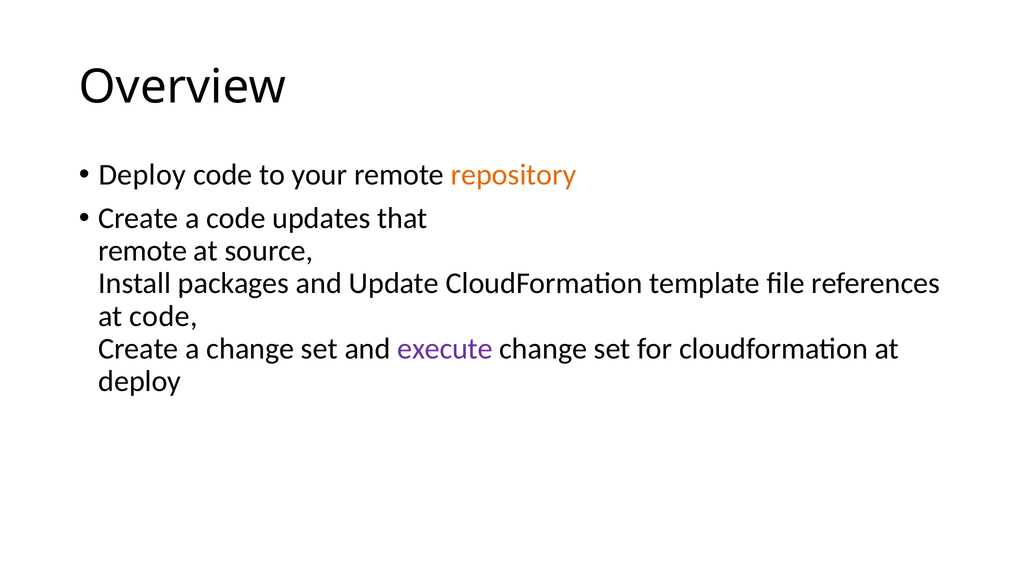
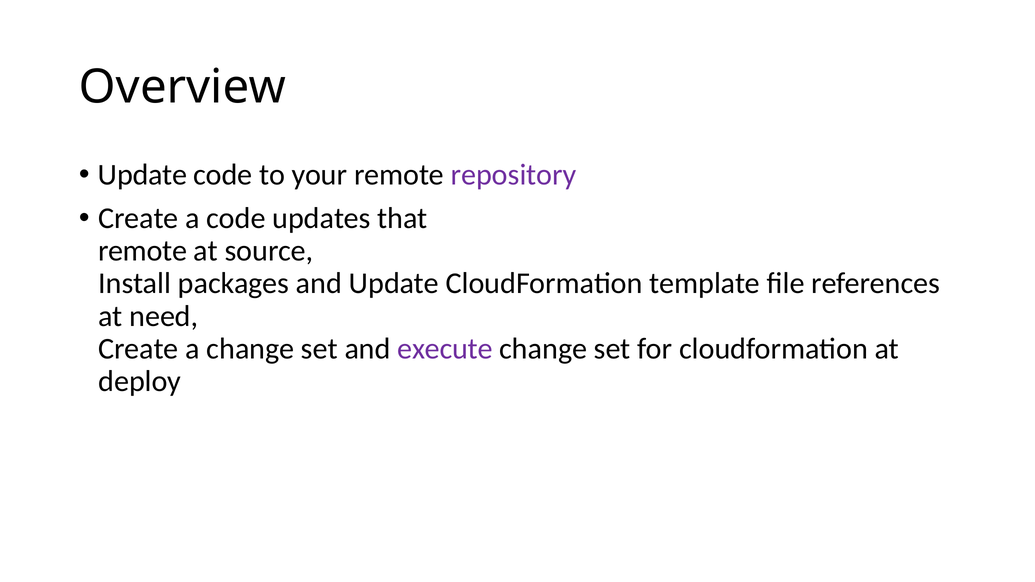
Deploy at (142, 175): Deploy -> Update
repository colour: orange -> purple
at code: code -> need
